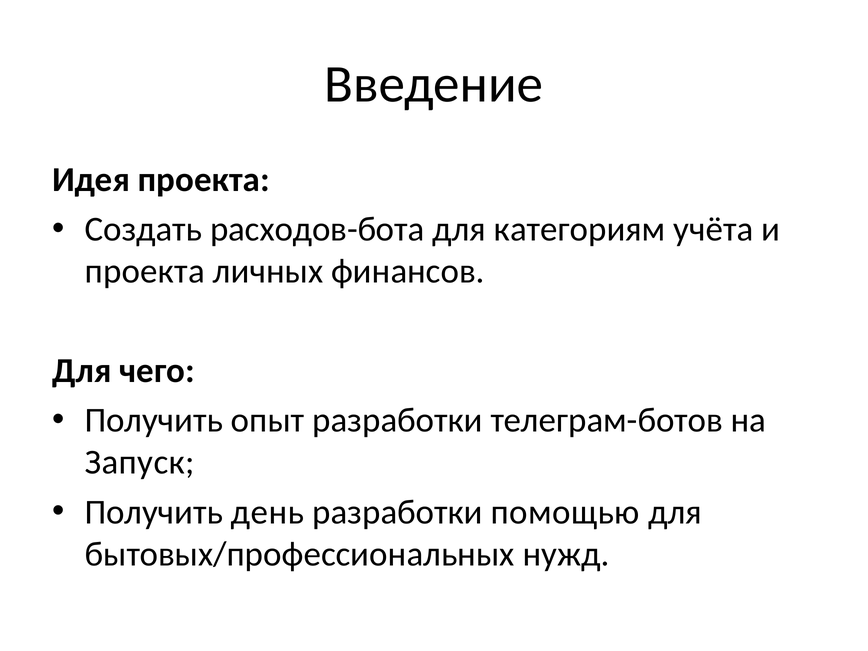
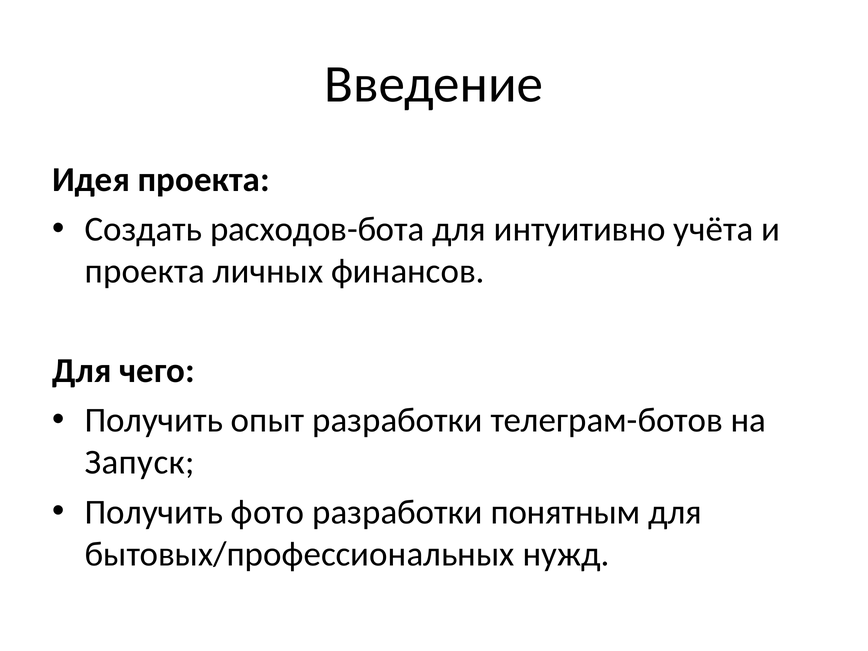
категориям: категориям -> интуитивно
день: день -> фото
помощью: помощью -> понятным
